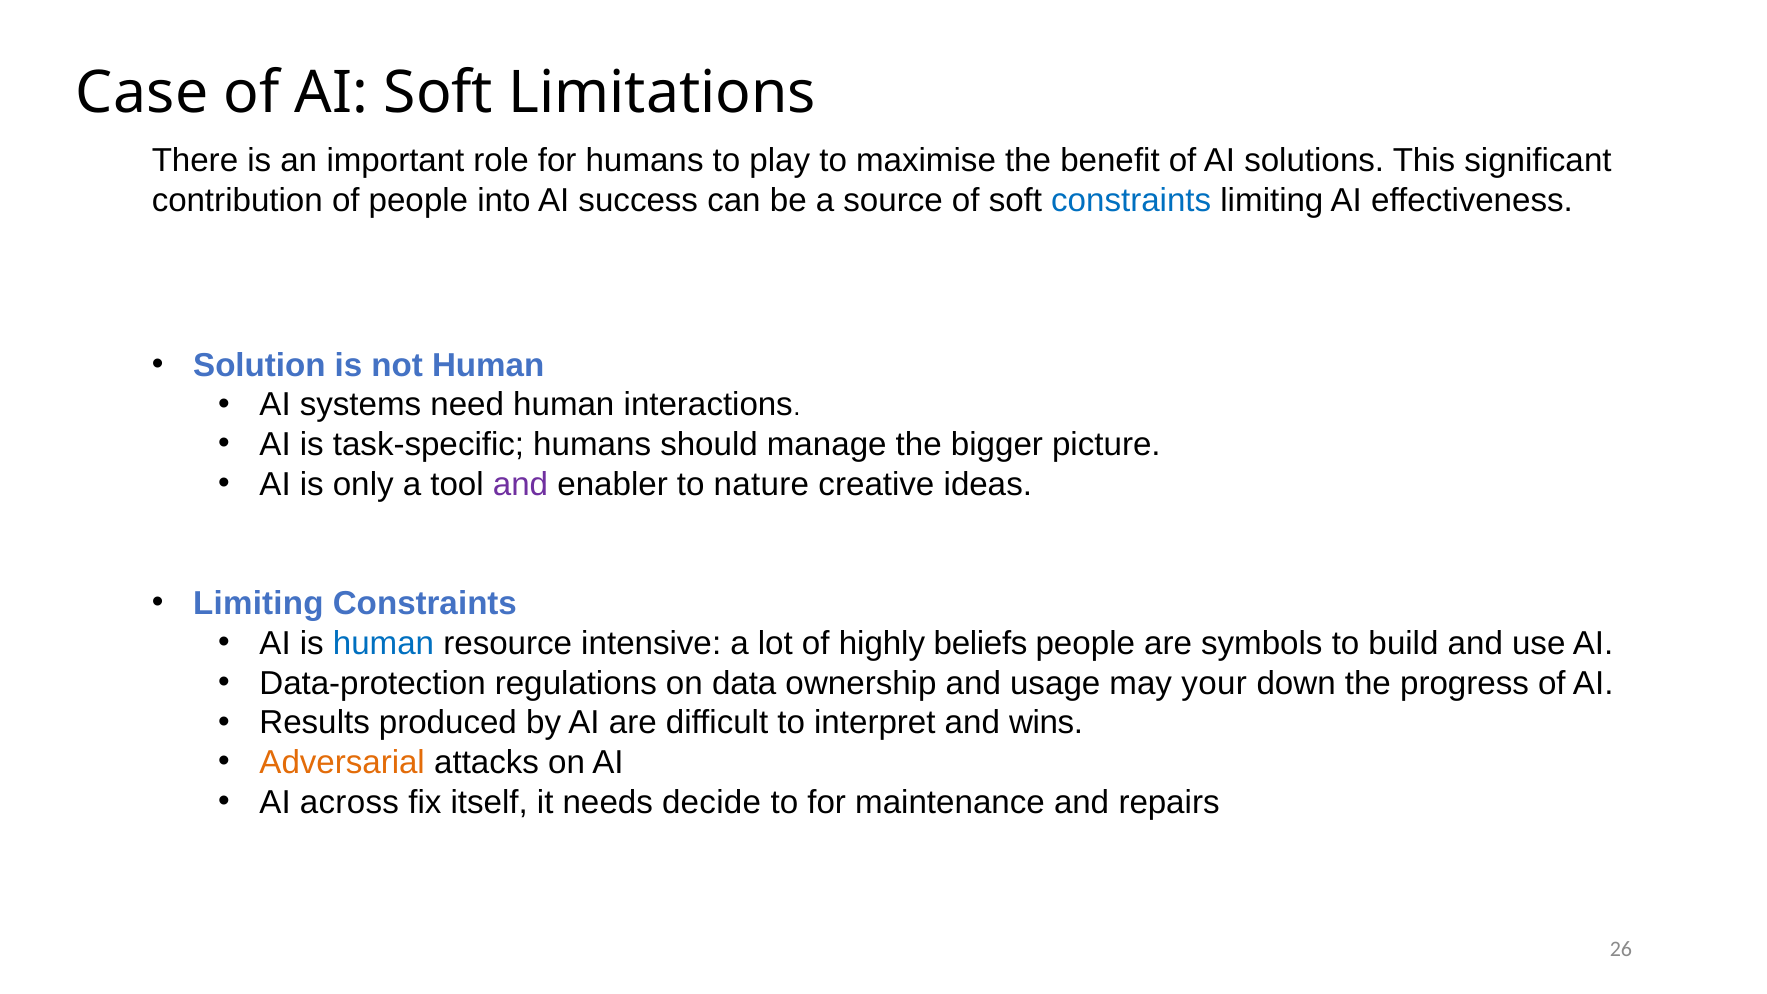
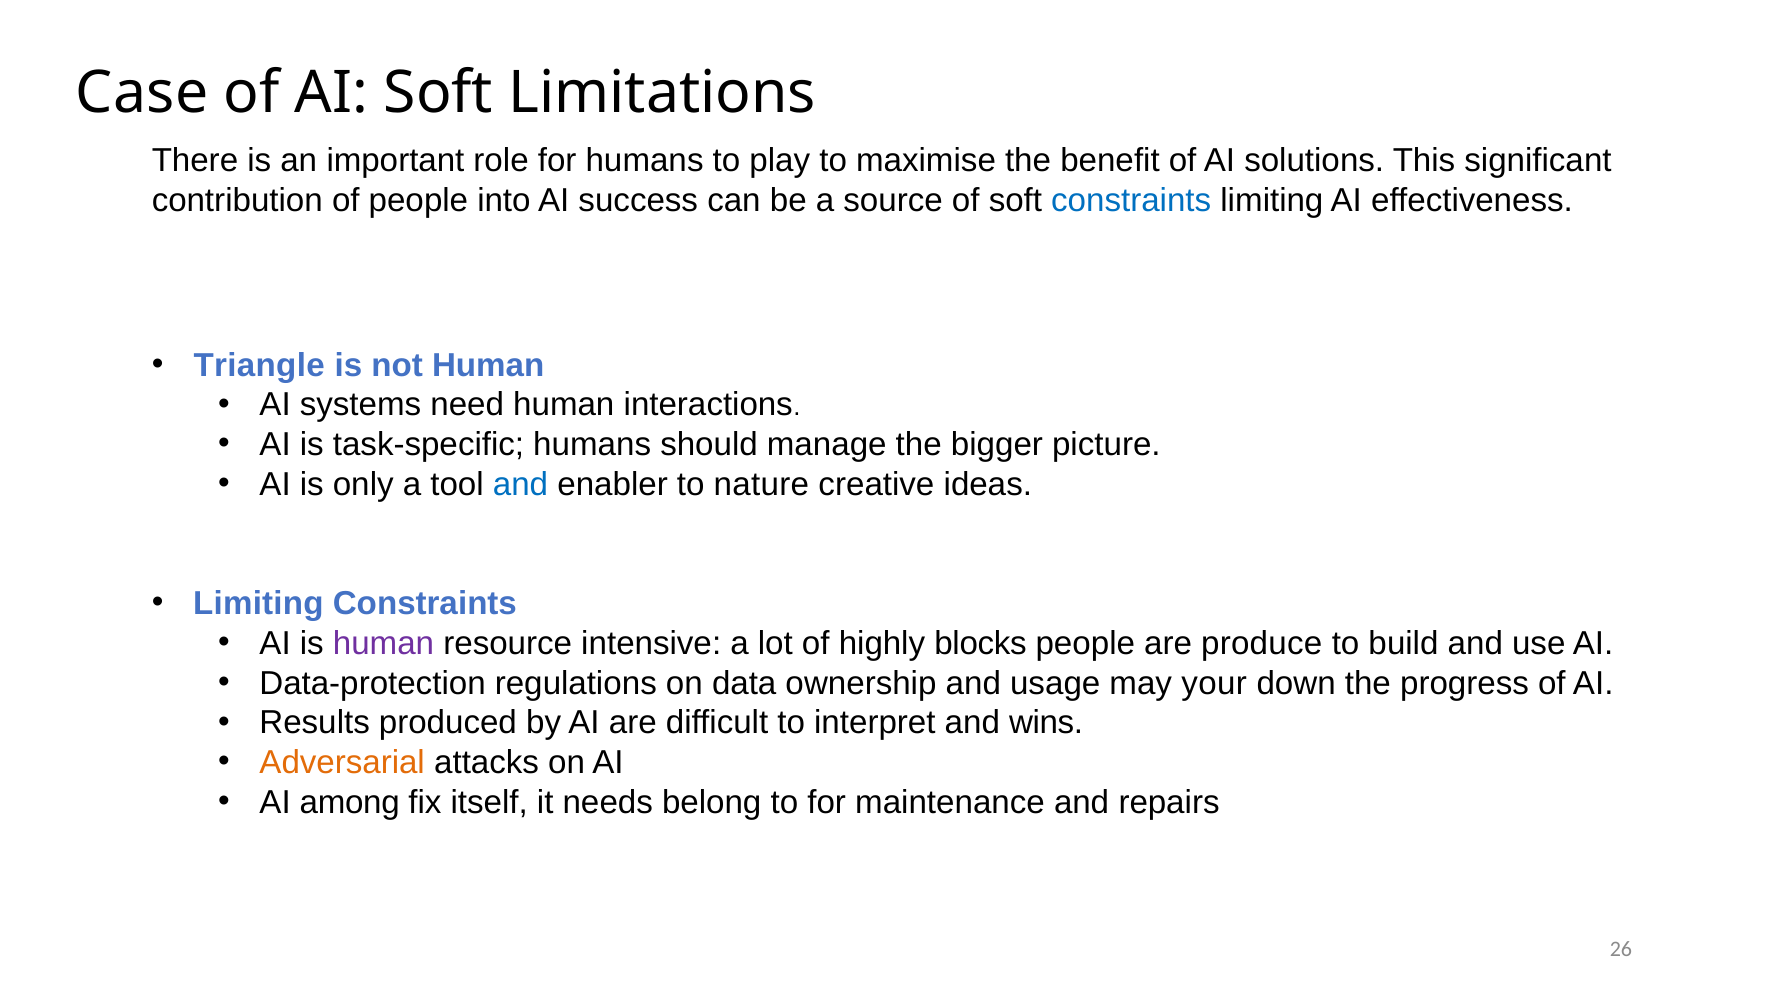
Solution: Solution -> Triangle
and at (521, 484) colour: purple -> blue
human at (384, 643) colour: blue -> purple
beliefs: beliefs -> blocks
symbols: symbols -> produce
across: across -> among
decide: decide -> belong
